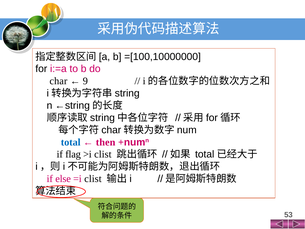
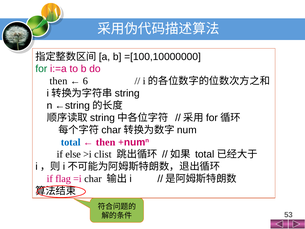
for colour: black -> green
char at (58, 81): char -> then
9: 9 -> 6
flag: flag -> else
else: else -> flag
=i clist: clist -> char
